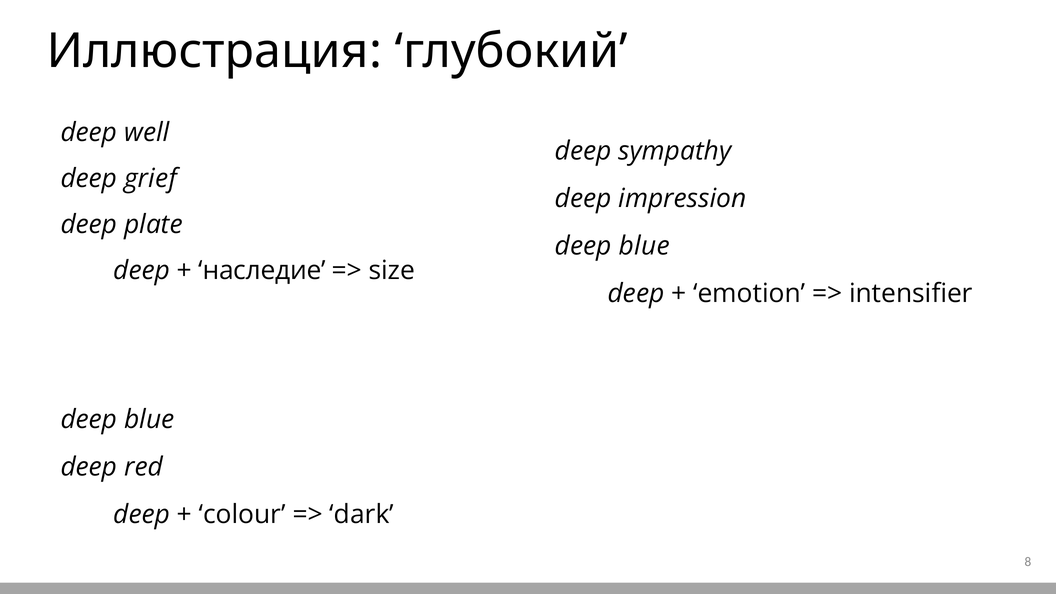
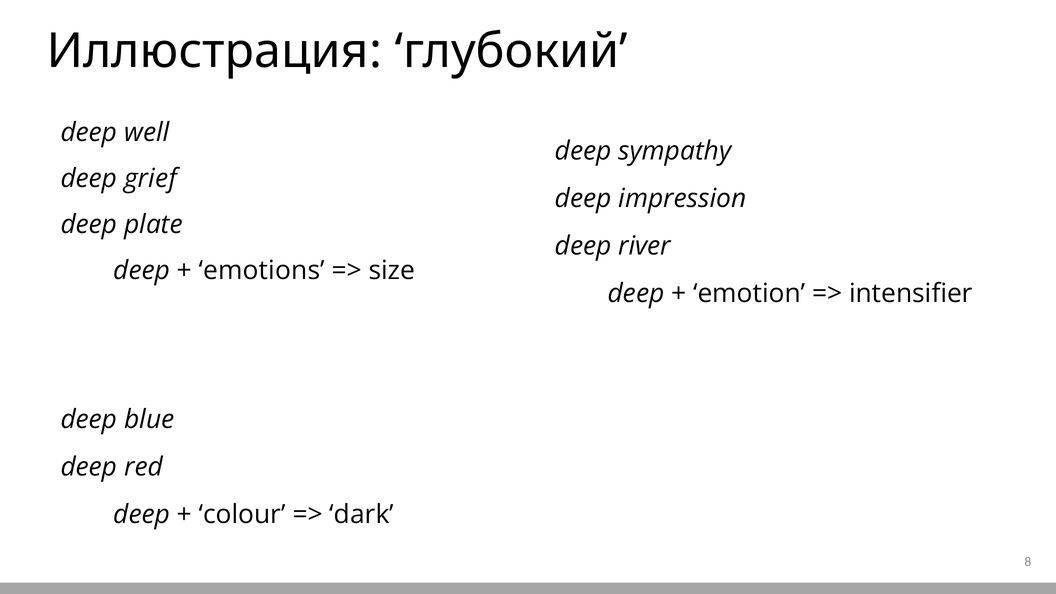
blue at (644, 246): blue -> river
наследие: наследие -> emotions
